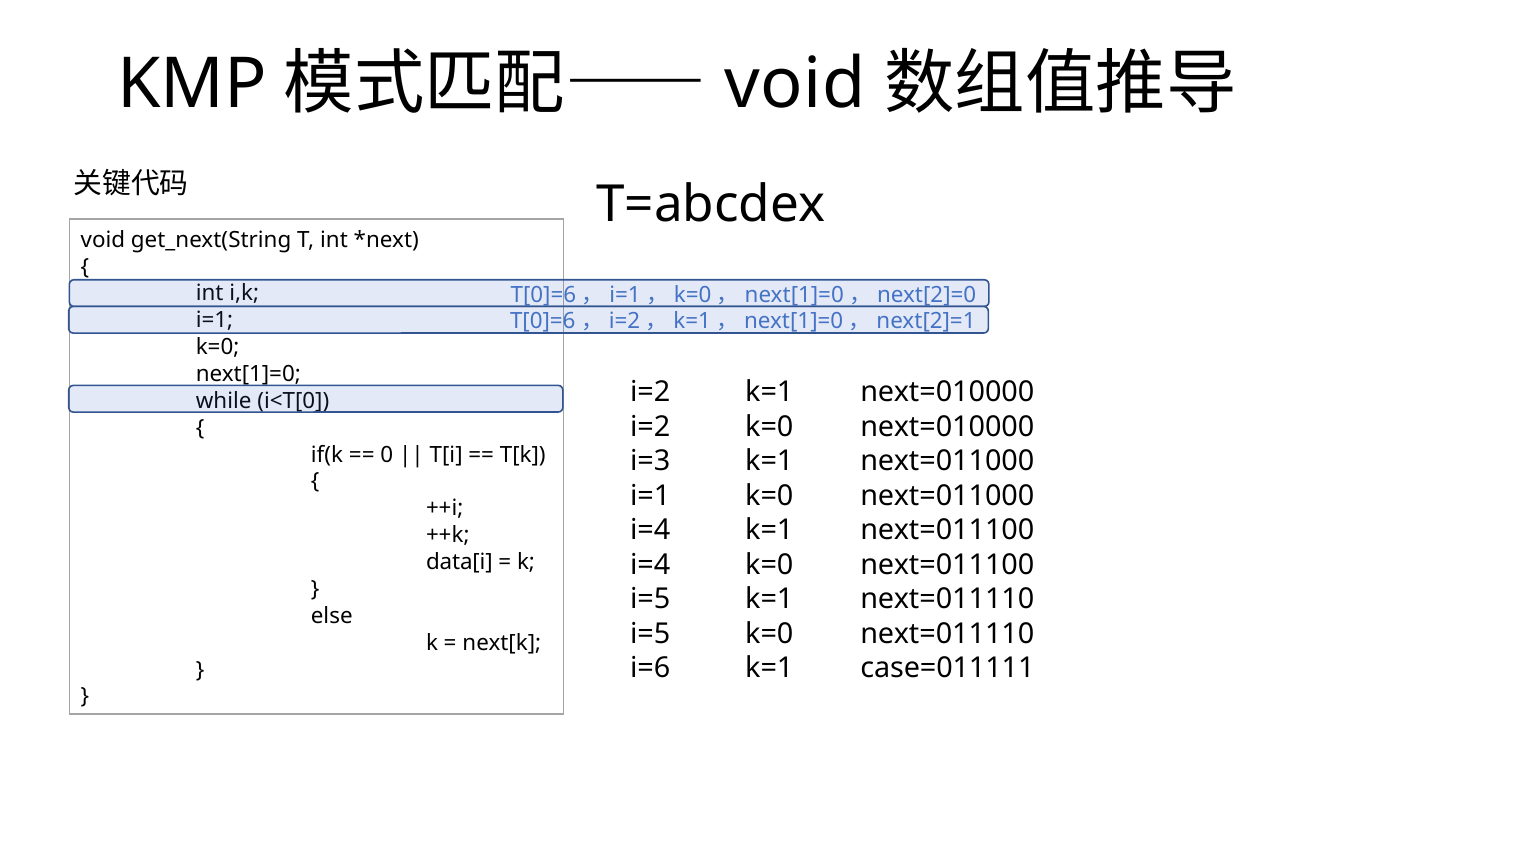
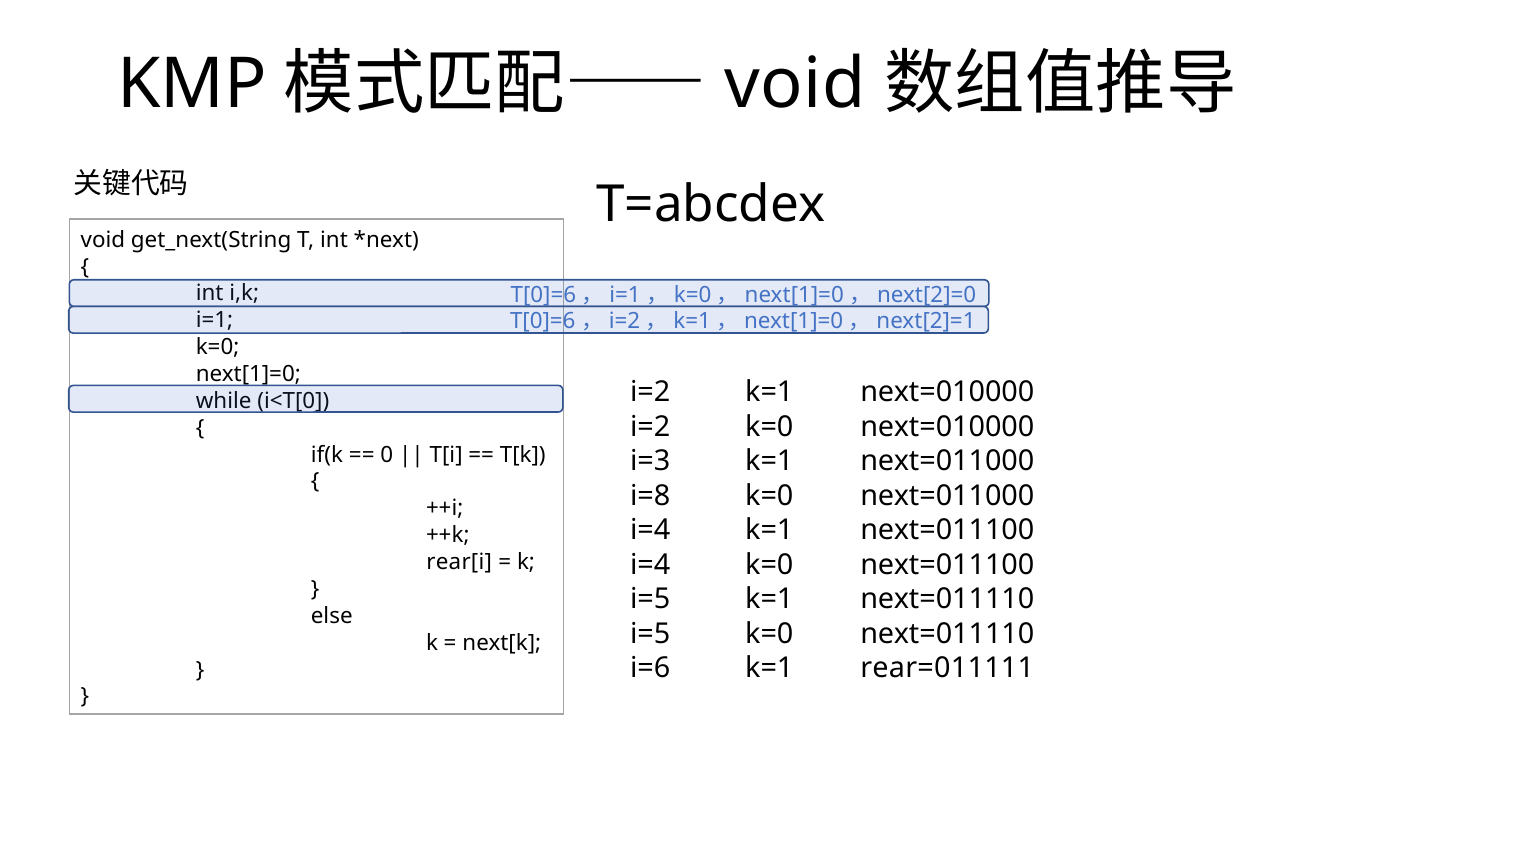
i=1 at (650, 496): i=1 -> i=8
data[i: data[i -> rear[i
case=011111: case=011111 -> rear=011111
